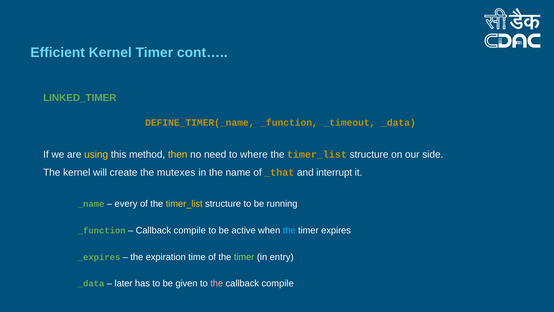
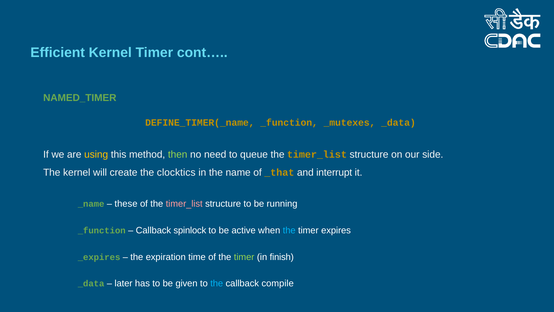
LINKED_TIMER: LINKED_TIMER -> NAMED_TIMER
_timeout: _timeout -> _mutexes
then colour: yellow -> light green
where: where -> queue
mutexes: mutexes -> clocktics
every: every -> these
timer_list at (184, 204) colour: yellow -> pink
compile at (190, 230): compile -> spinlock
entry: entry -> finish
the at (217, 283) colour: pink -> light blue
